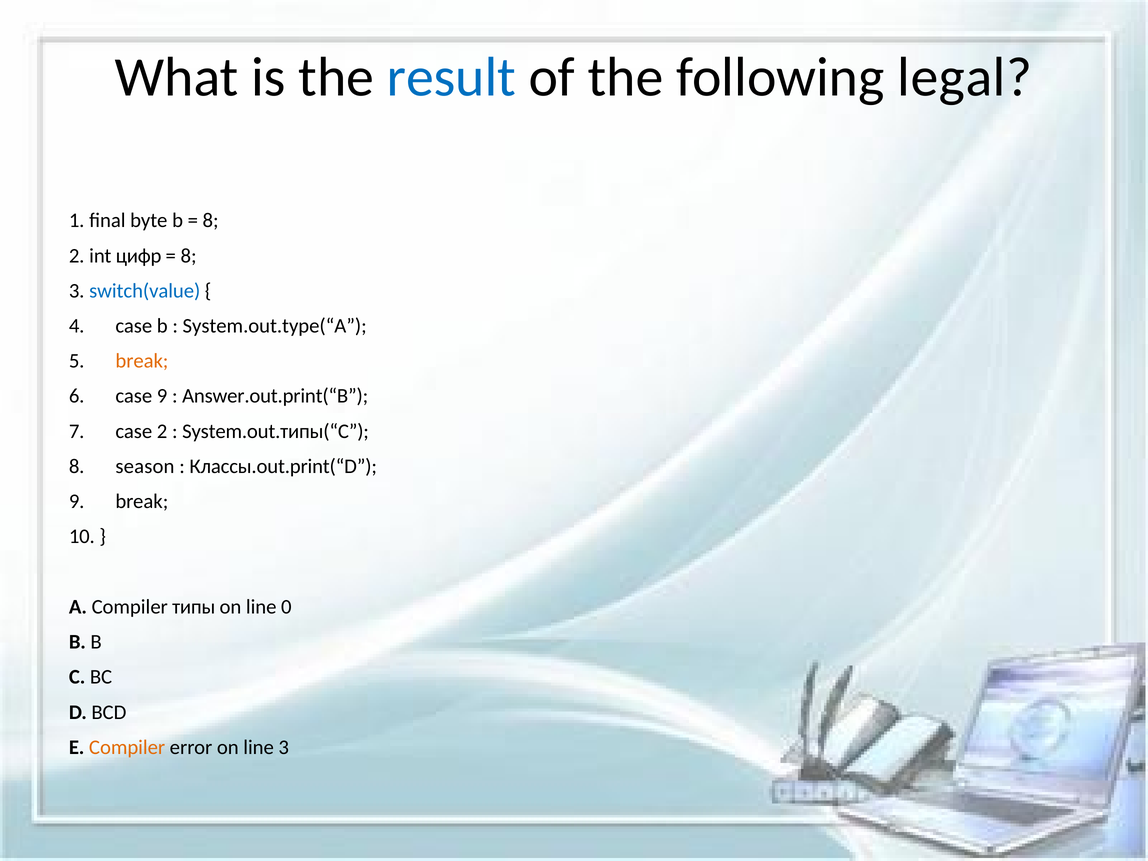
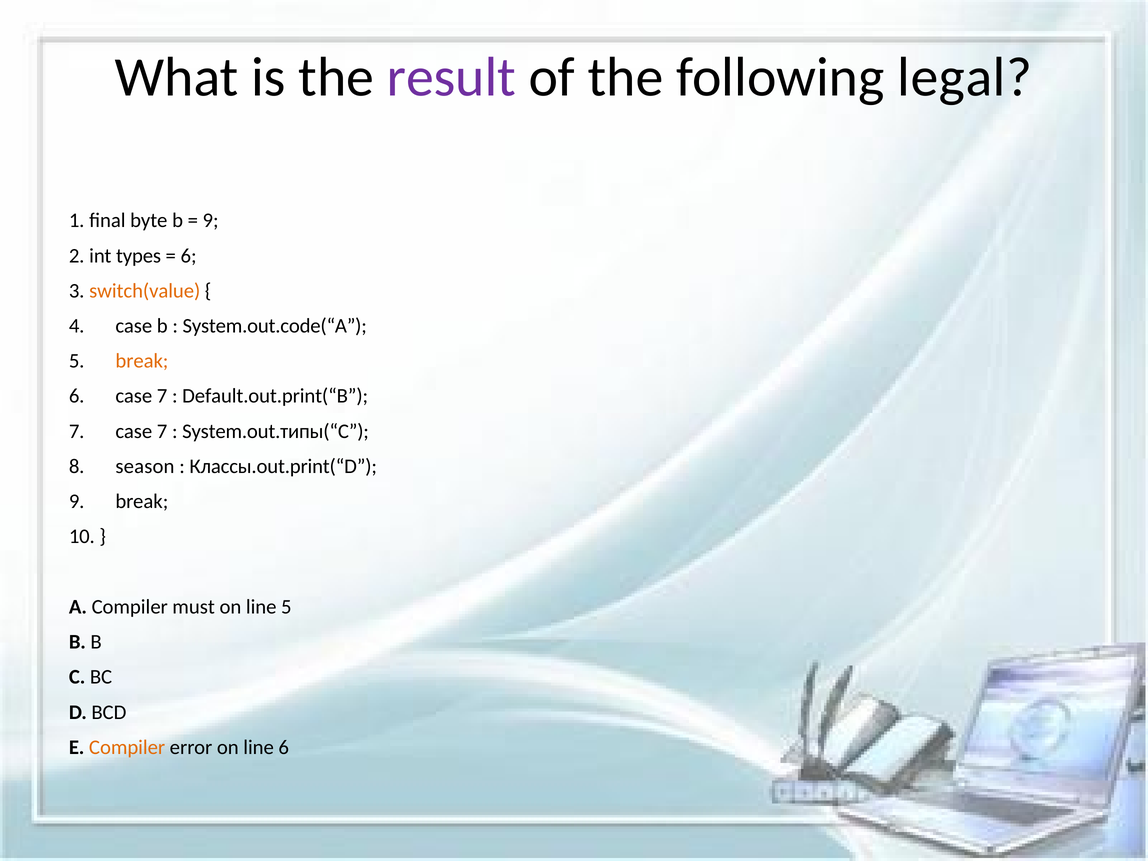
result colour: blue -> purple
8 at (211, 221): 8 -> 9
цифр: цифр -> types
8 at (189, 256): 8 -> 6
switch(value colour: blue -> orange
System.out.type(“A: System.out.type(“A -> System.out.code(“A
6 case 9: 9 -> 7
Answer.out.print(“B: Answer.out.print(“B -> Default.out.print(“B
7 case 2: 2 -> 7
типы: типы -> must
line 0: 0 -> 5
line 3: 3 -> 6
